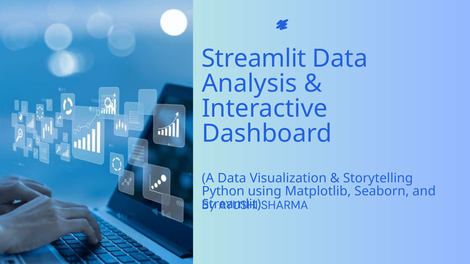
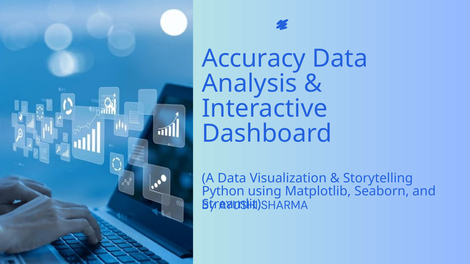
Streamlit at (254, 59): Streamlit -> Accuracy
